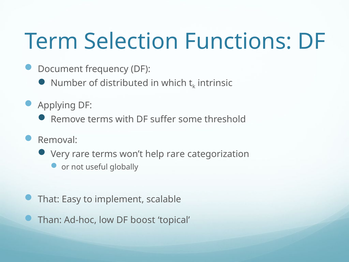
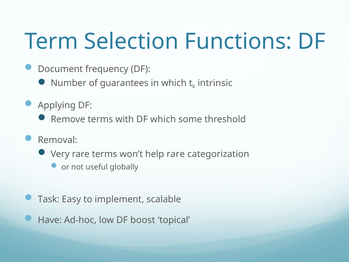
distributed: distributed -> guarantees
DF suffer: suffer -> which
That: That -> Task
Than: Than -> Have
